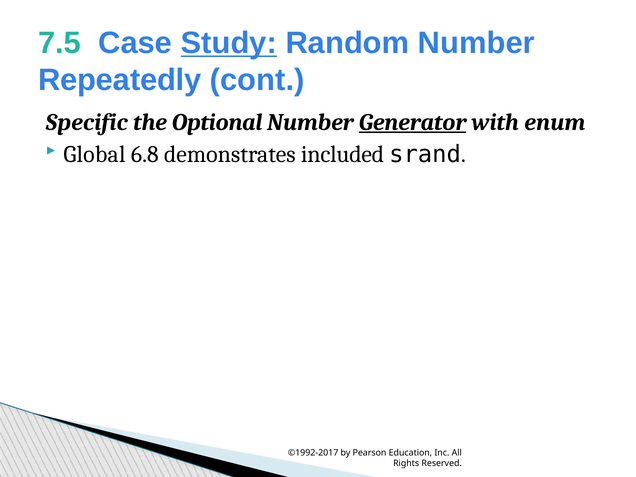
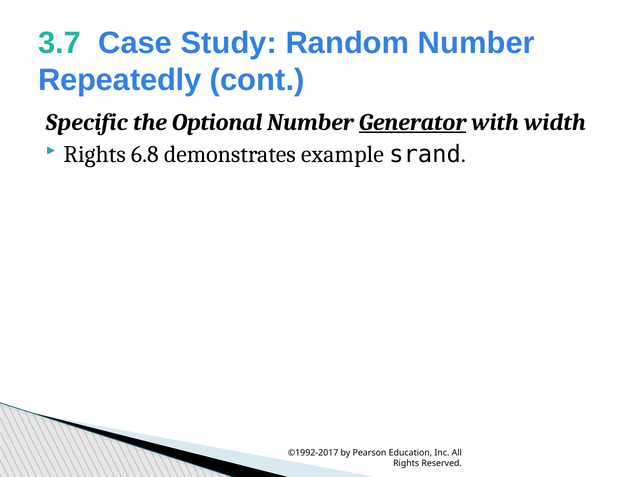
7.5: 7.5 -> 3.7
Study underline: present -> none
enum: enum -> width
Global at (94, 154): Global -> Rights
included: included -> example
